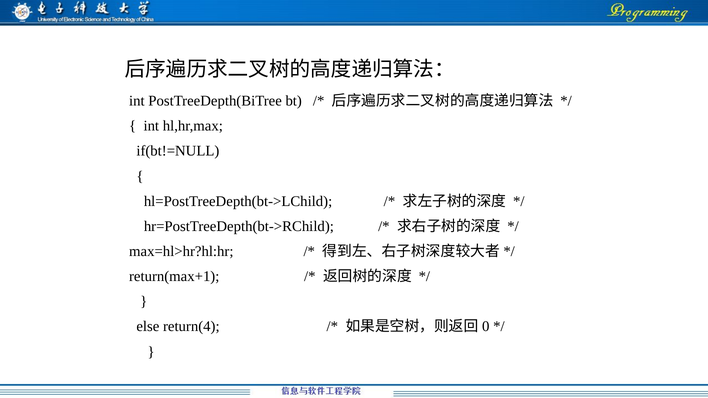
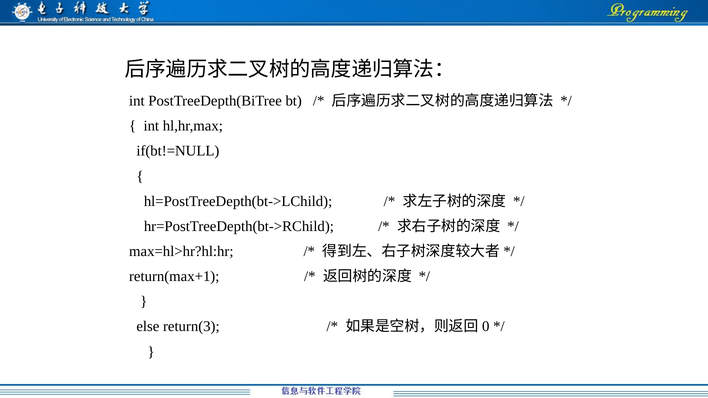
return(4: return(4 -> return(3
